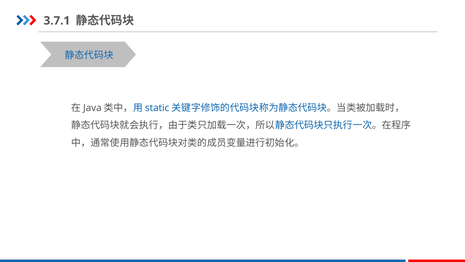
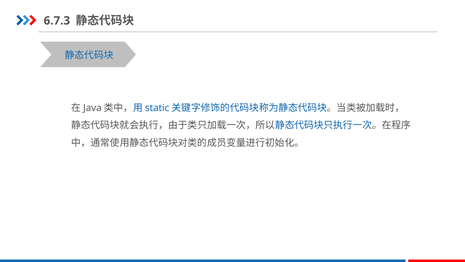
3.7.1: 3.7.1 -> 6.7.3
